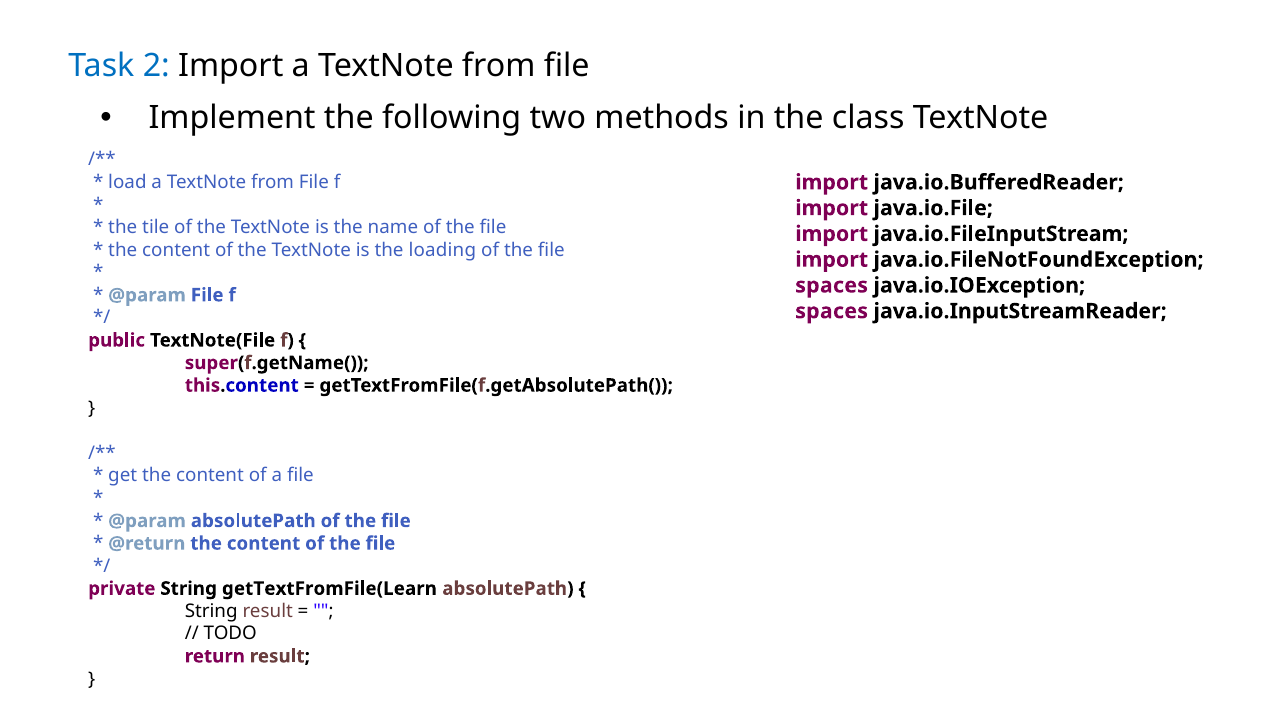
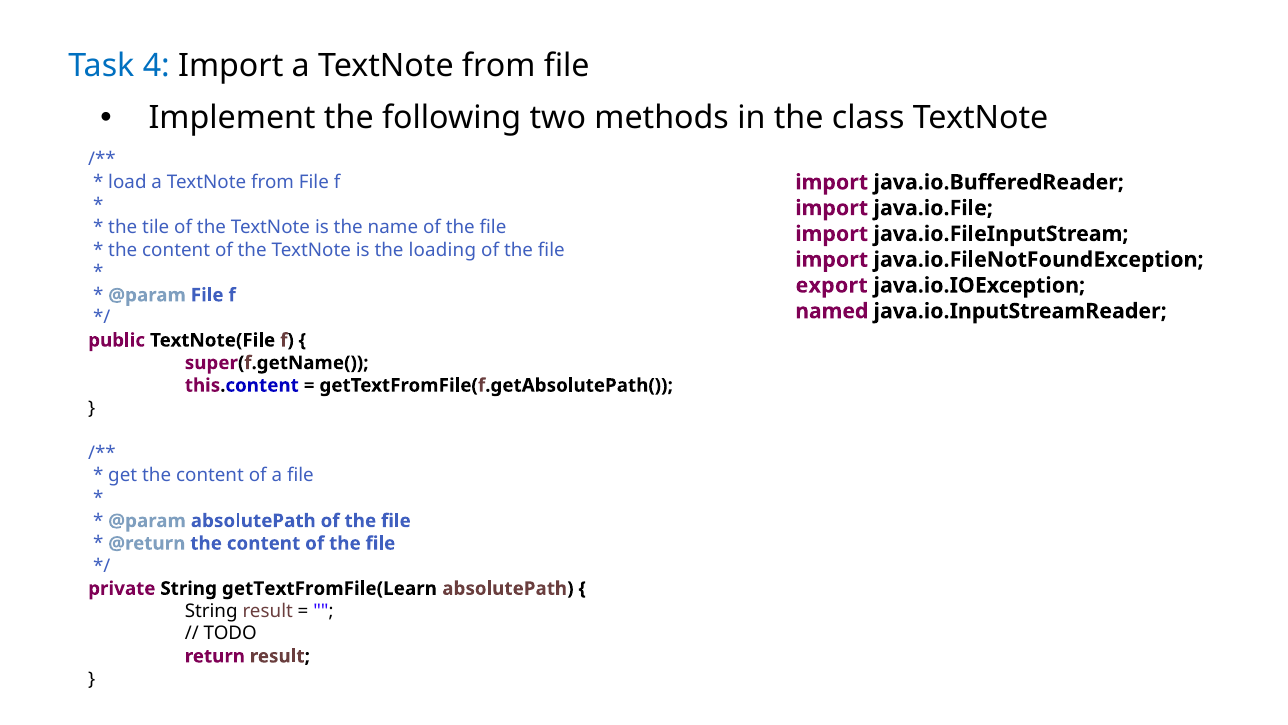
2: 2 -> 4
spaces at (832, 285): spaces -> export
spaces at (832, 311): spaces -> named
